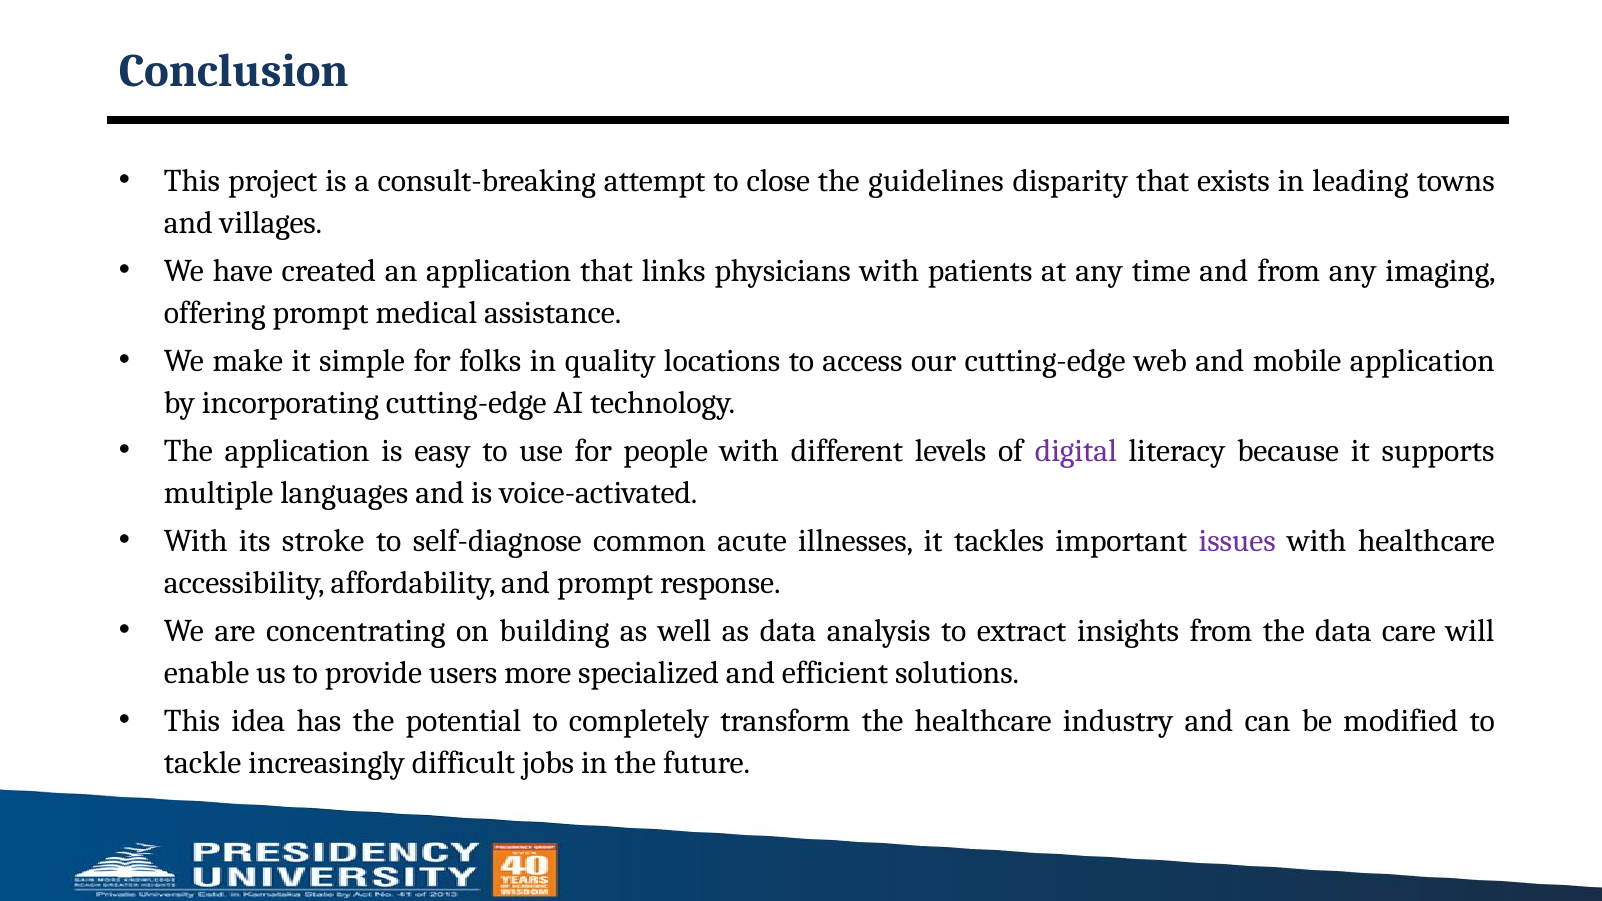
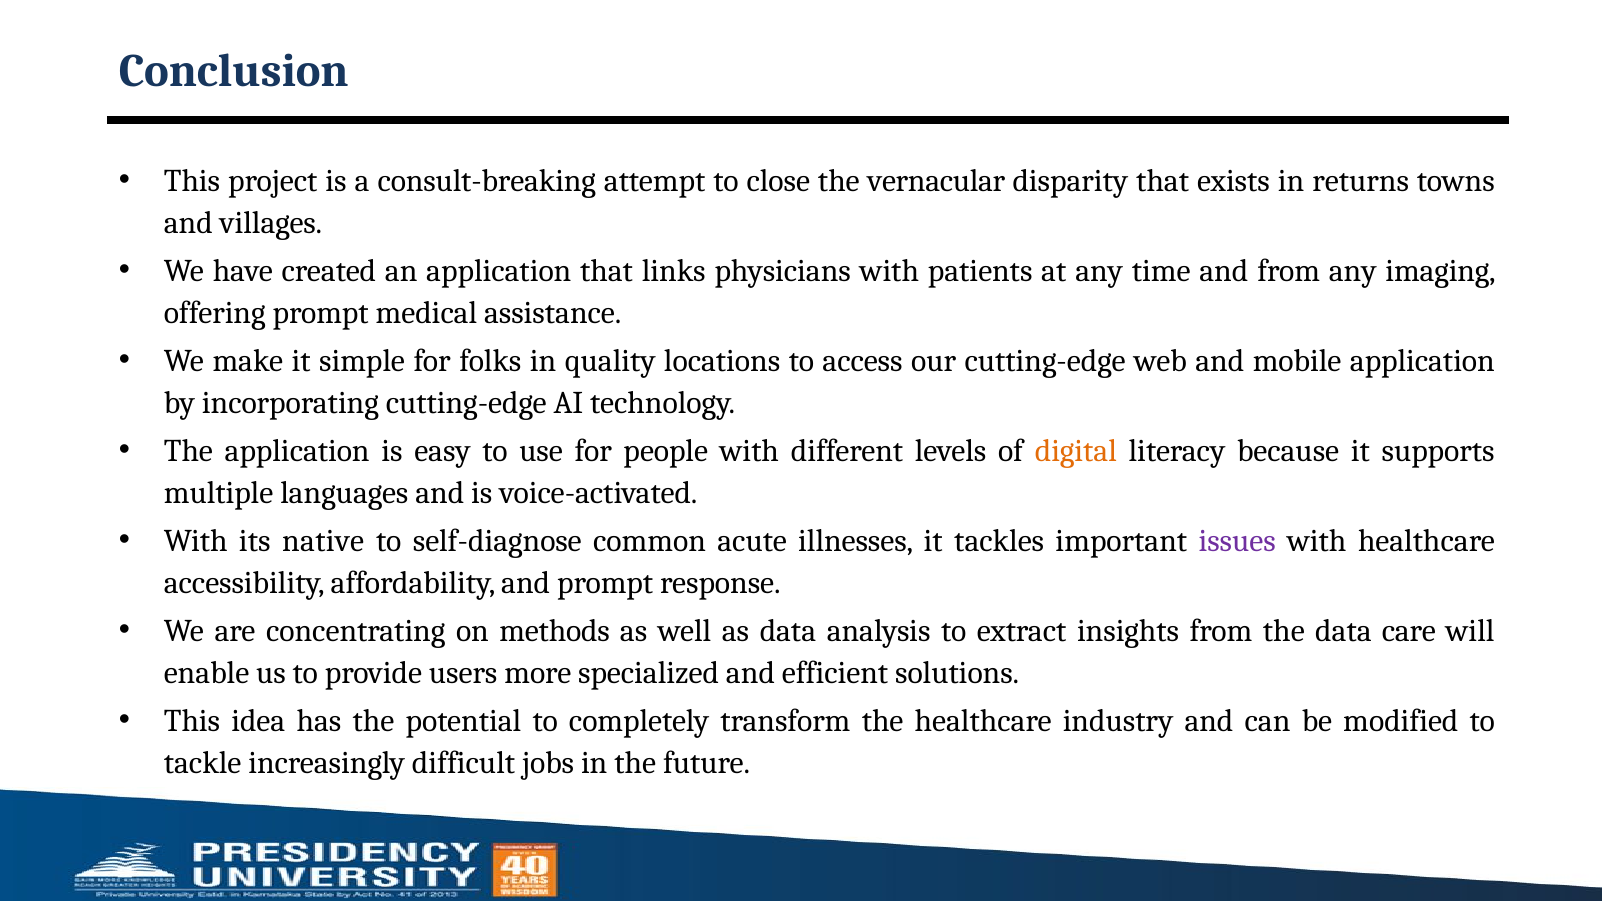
guidelines: guidelines -> vernacular
leading: leading -> returns
digital colour: purple -> orange
stroke: stroke -> native
building: building -> methods
